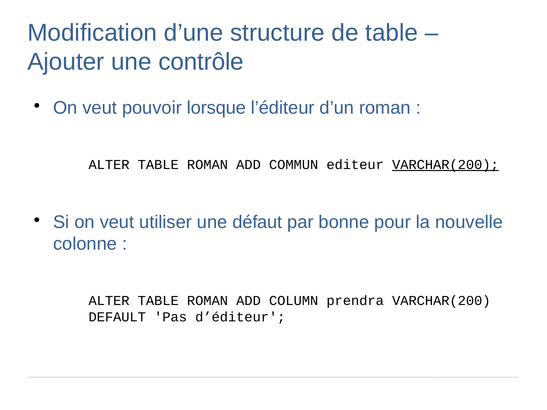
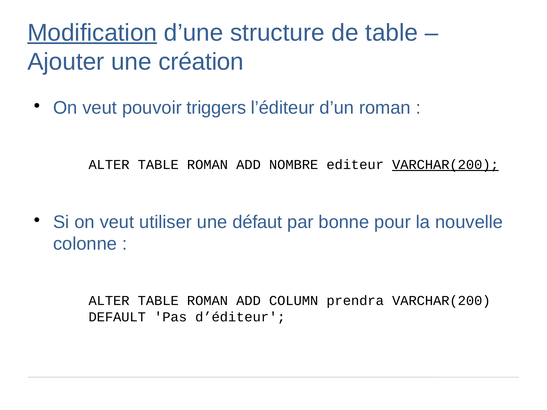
Modification underline: none -> present
contrôle: contrôle -> création
lorsque: lorsque -> triggers
COMMUN: COMMUN -> NOMBRE
